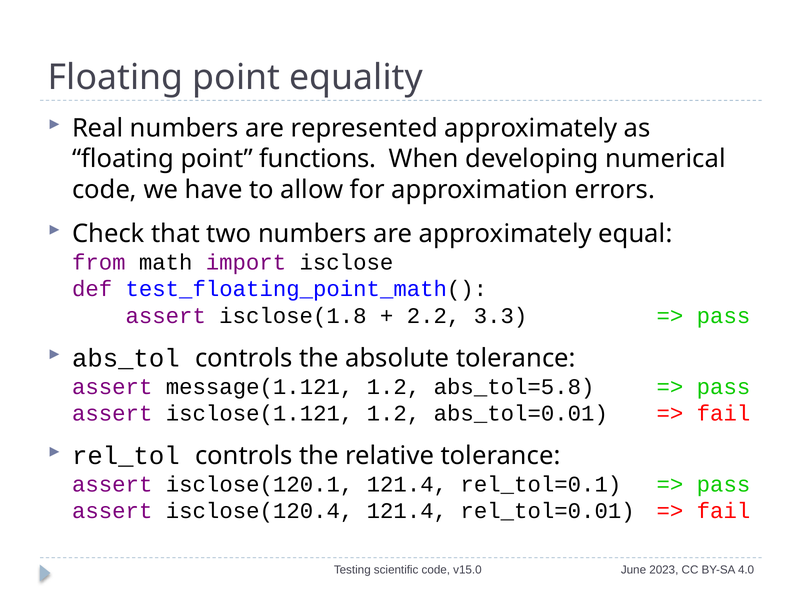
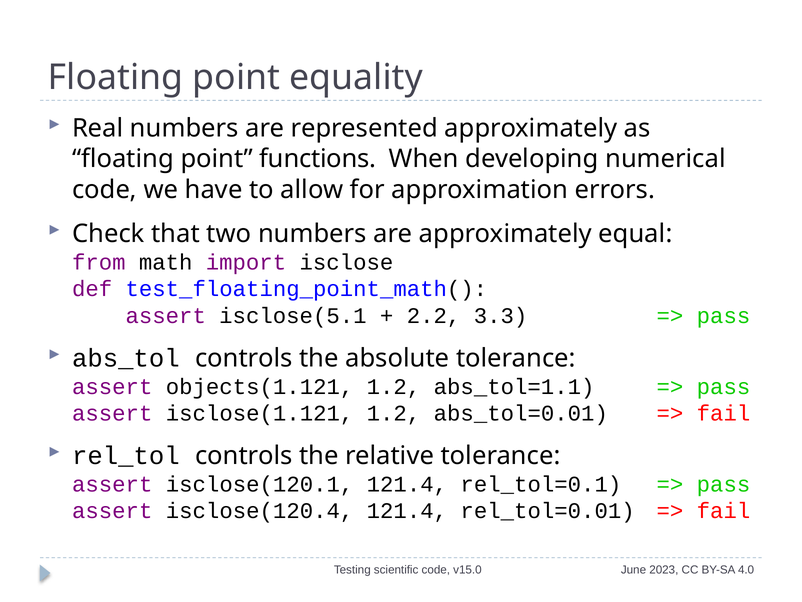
isclose(1.8: isclose(1.8 -> isclose(5.1
message(1.121: message(1.121 -> objects(1.121
abs_tol=5.8: abs_tol=5.8 -> abs_tol=1.1
